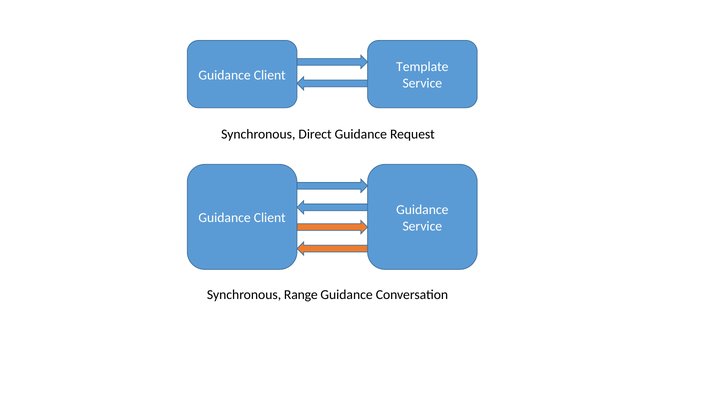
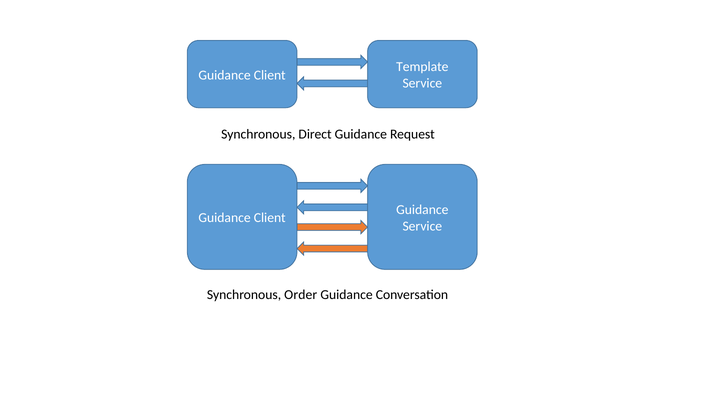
Range: Range -> Order
